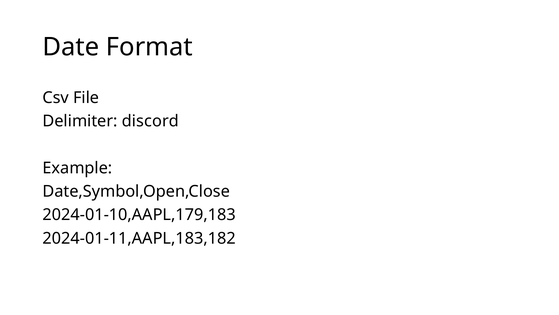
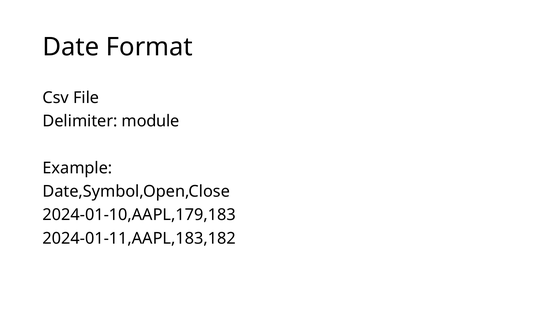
discord: discord -> module
